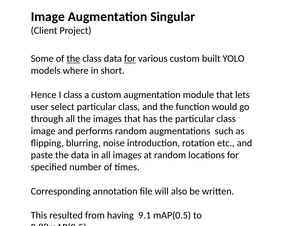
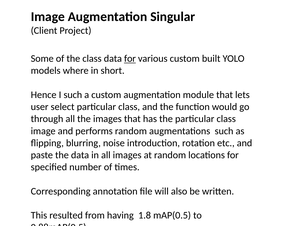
the at (73, 59) underline: present -> none
I class: class -> such
9.1: 9.1 -> 1.8
